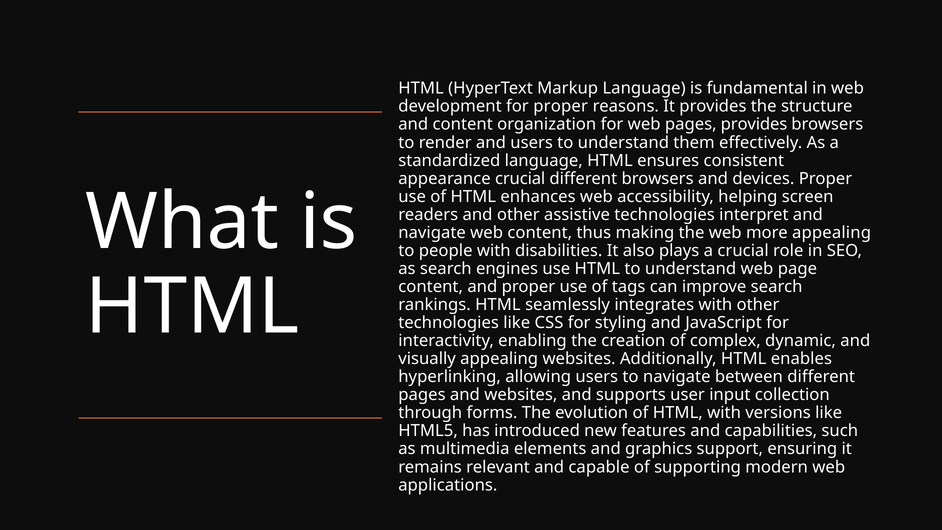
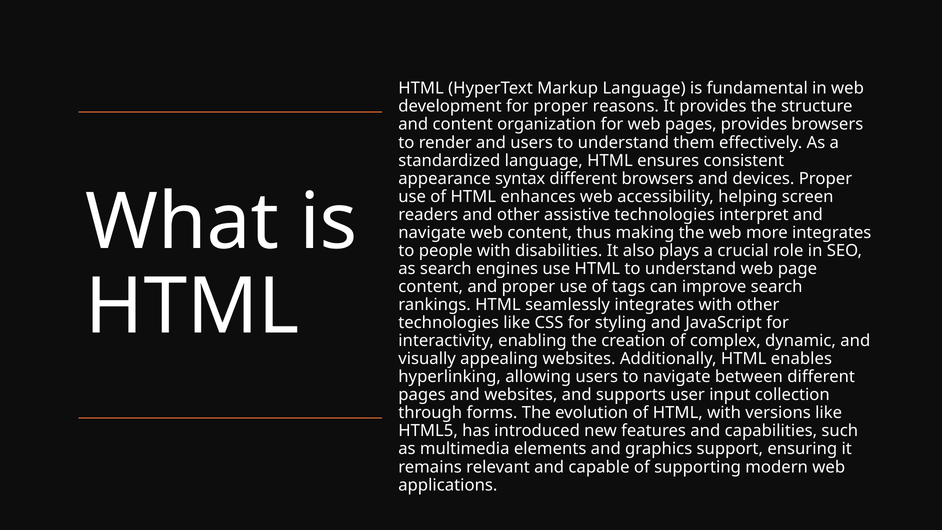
appearance crucial: crucial -> syntax
more appealing: appealing -> integrates
